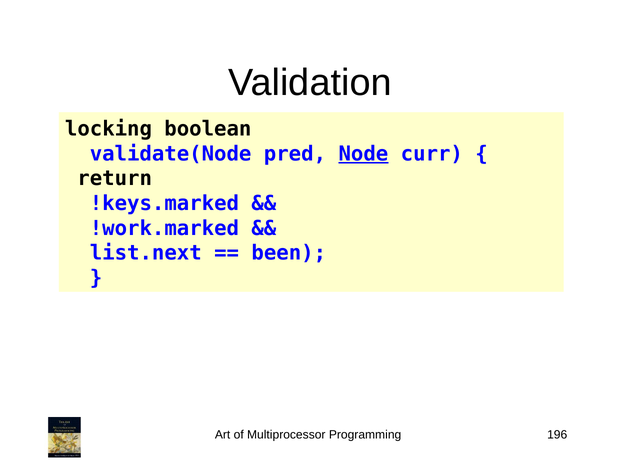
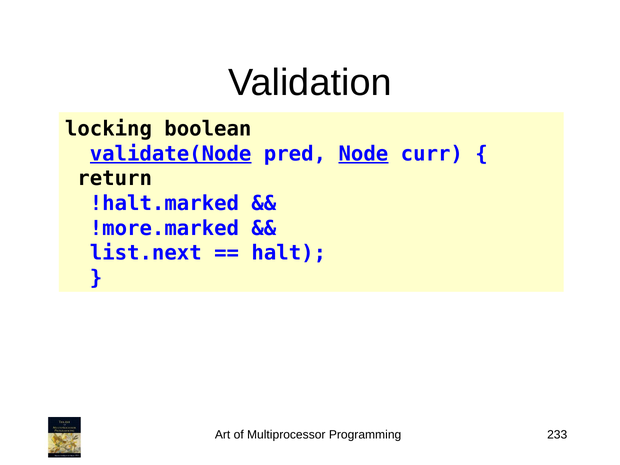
validate(Node underline: none -> present
!keys.marked: !keys.marked -> !halt.marked
!work.marked: !work.marked -> !more.marked
been: been -> halt
196: 196 -> 233
